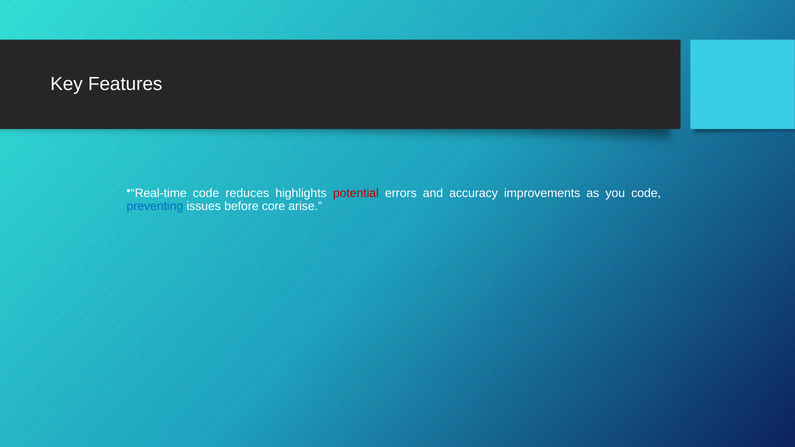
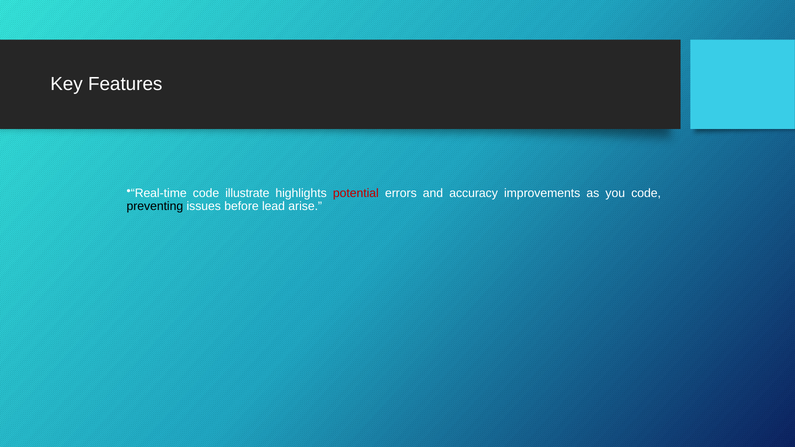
reduces: reduces -> illustrate
preventing colour: blue -> black
core: core -> lead
